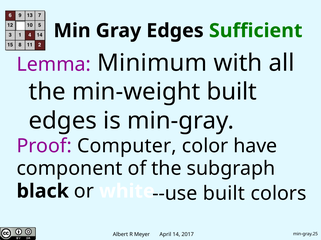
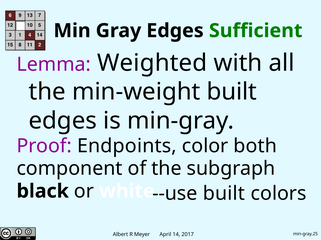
Minimum: Minimum -> Weighted
Computer: Computer -> Endpoints
have: have -> both
